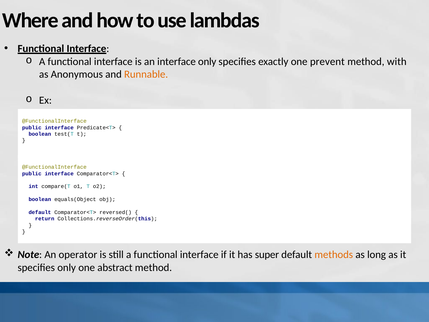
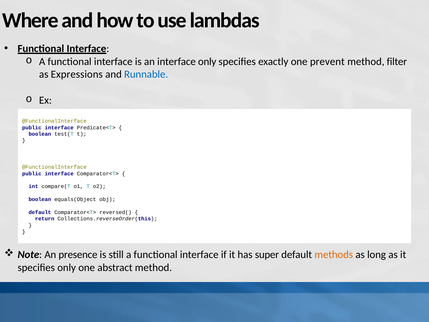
with: with -> filter
Anonymous: Anonymous -> Expressions
Runnable colour: orange -> blue
operator: operator -> presence
